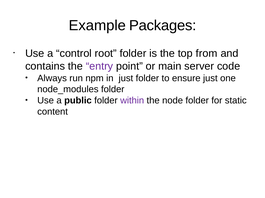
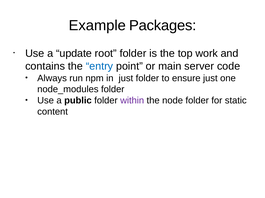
control: control -> update
from: from -> work
entry colour: purple -> blue
